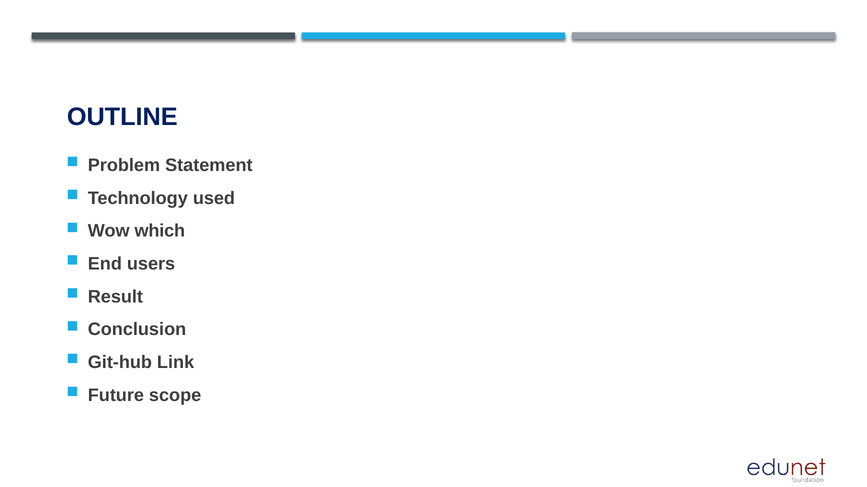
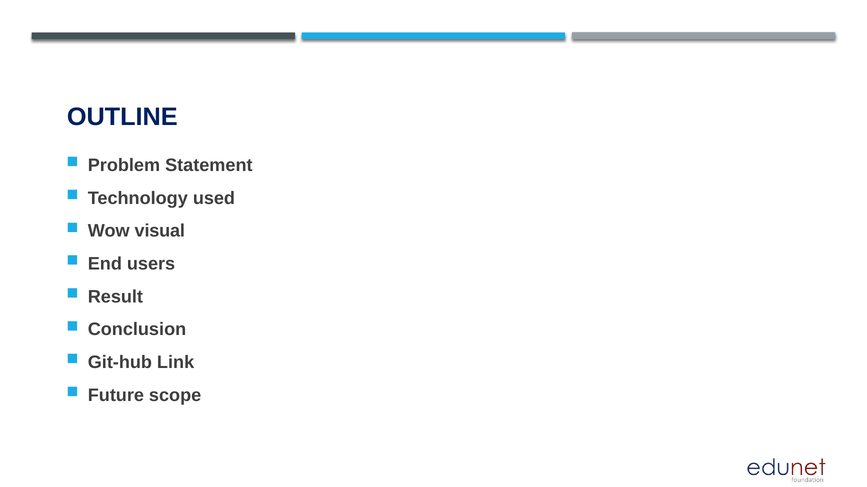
which: which -> visual
